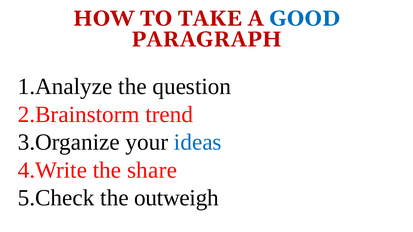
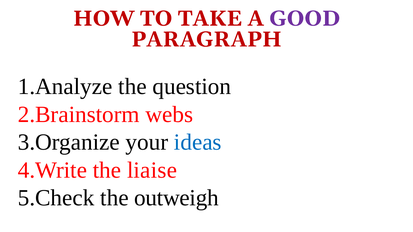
GOOD colour: blue -> purple
trend: trend -> webs
share: share -> liaise
